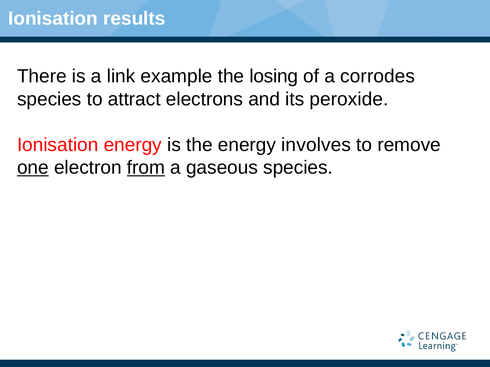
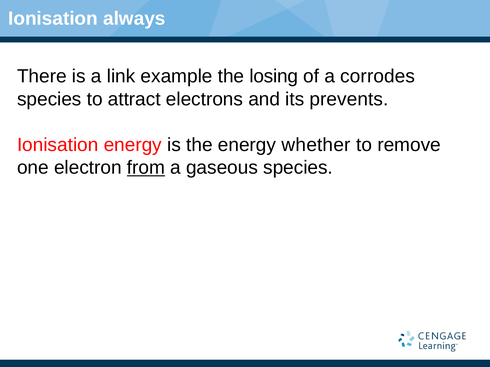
results: results -> always
peroxide: peroxide -> prevents
involves: involves -> whether
one underline: present -> none
